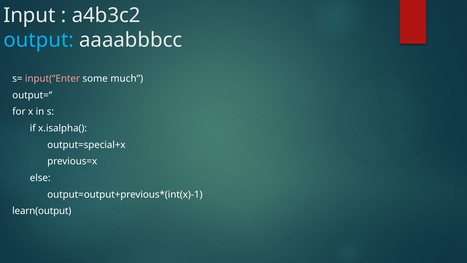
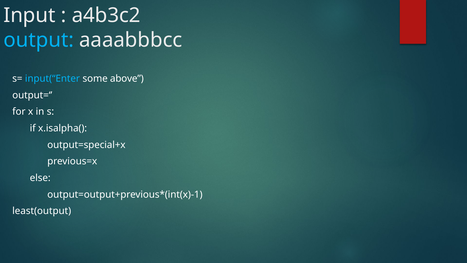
input(“Enter colour: pink -> light blue
much: much -> above
learn(output: learn(output -> least(output
